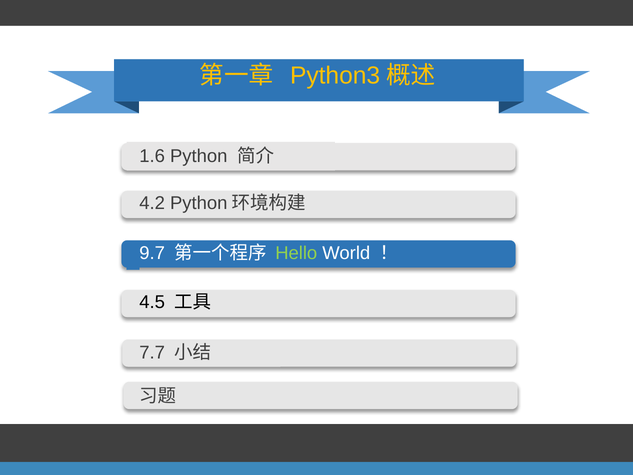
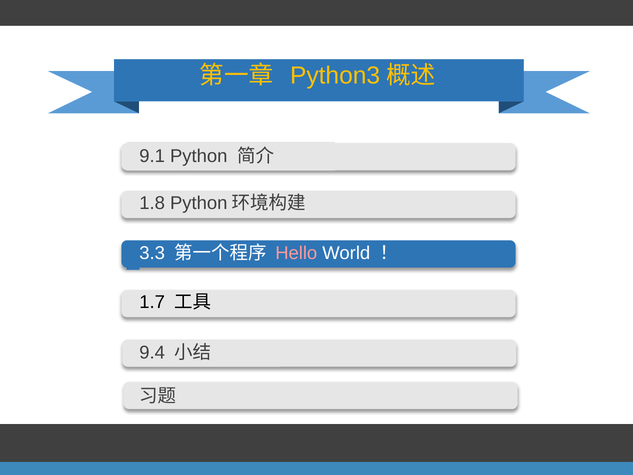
1.6: 1.6 -> 9.1
4.2: 4.2 -> 1.8
9.7: 9.7 -> 3.3
Hello colour: light green -> pink
4.5: 4.5 -> 1.7
7.7: 7.7 -> 9.4
